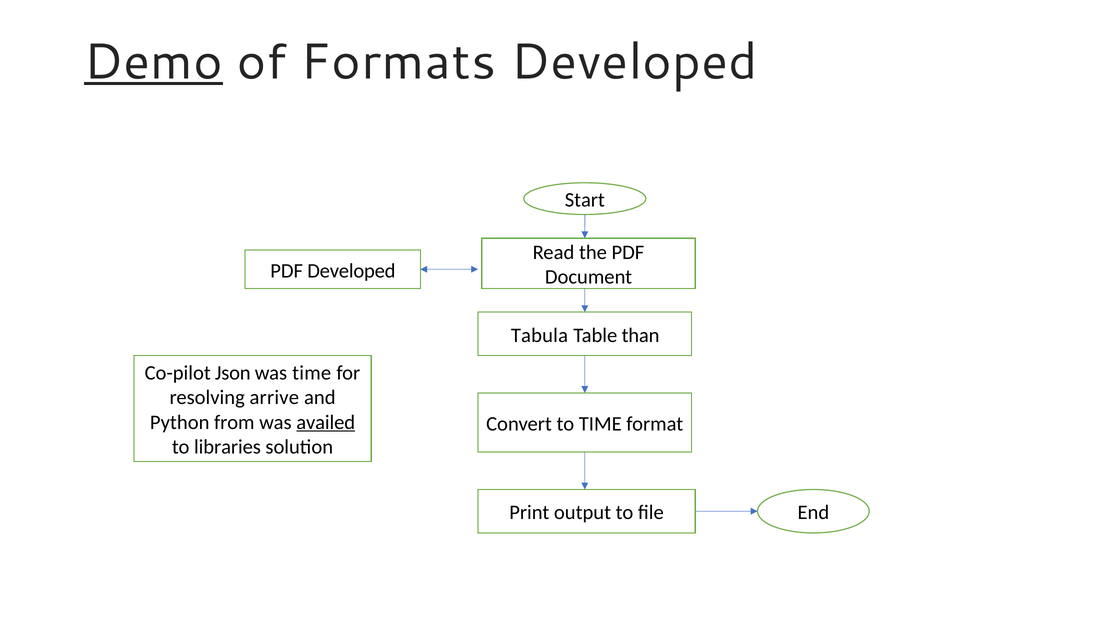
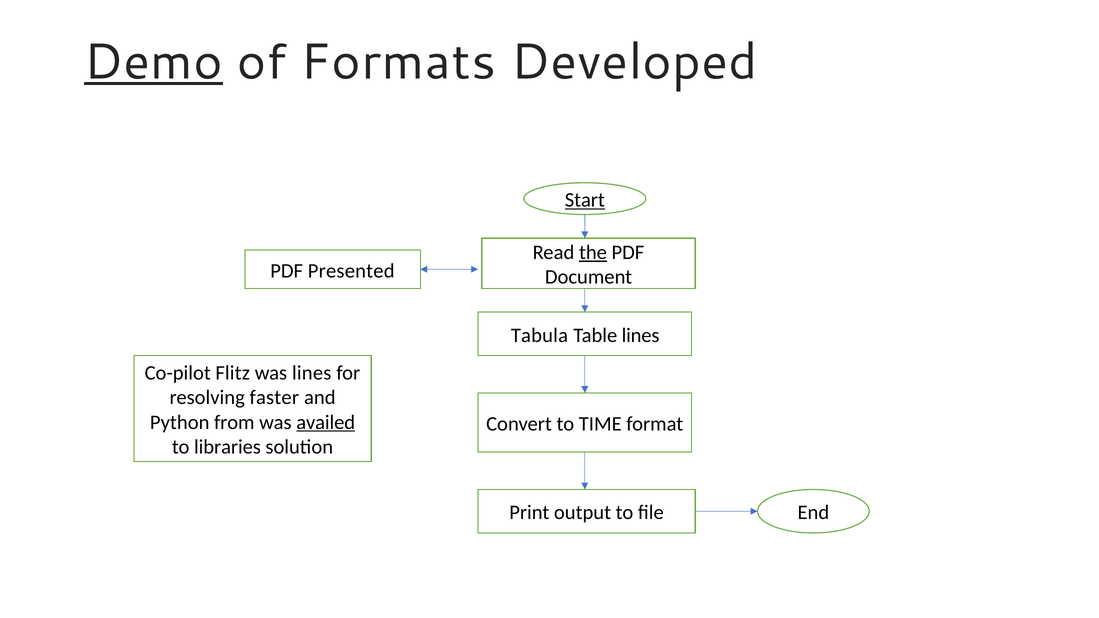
Start underline: none -> present
the underline: none -> present
PDF Developed: Developed -> Presented
Table than: than -> lines
Json: Json -> Flitz
was time: time -> lines
arrive: arrive -> faster
